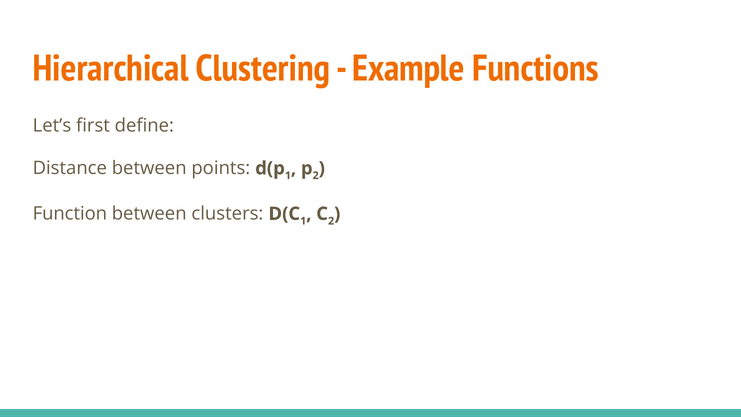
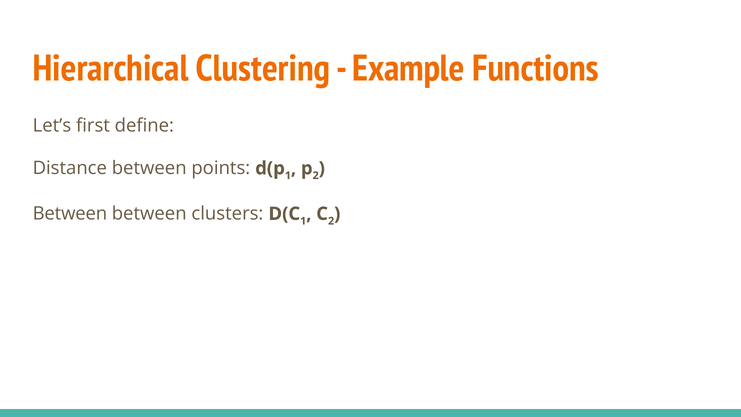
Function at (70, 214): Function -> Between
